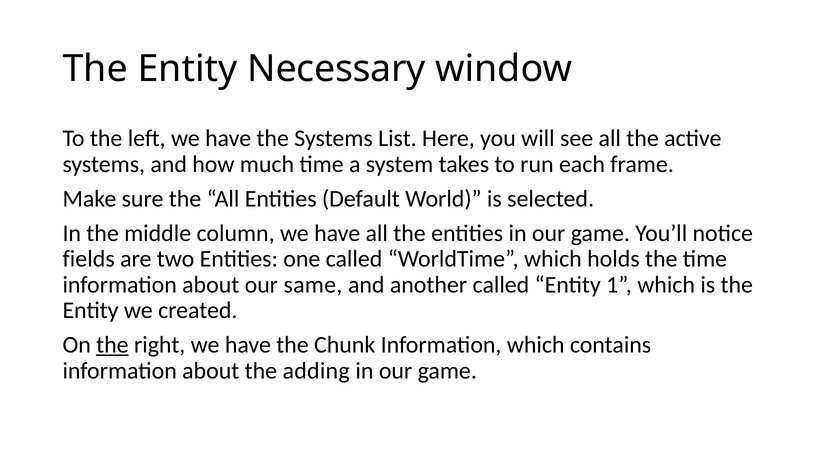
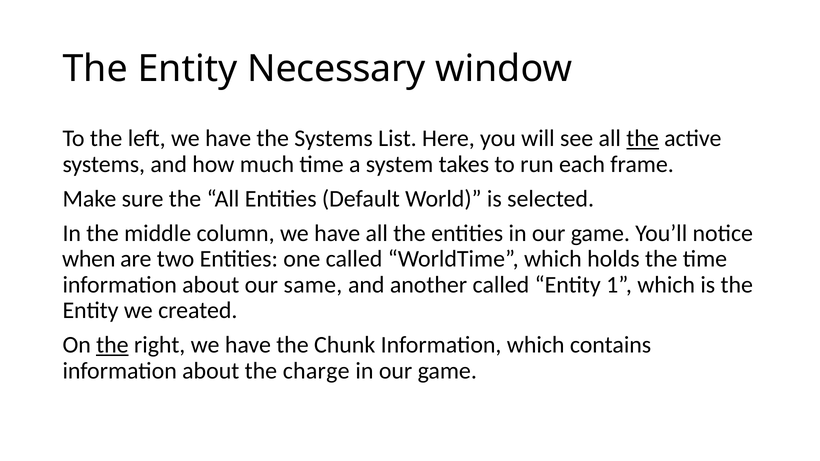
the at (643, 139) underline: none -> present
fields: fields -> when
adding: adding -> charge
